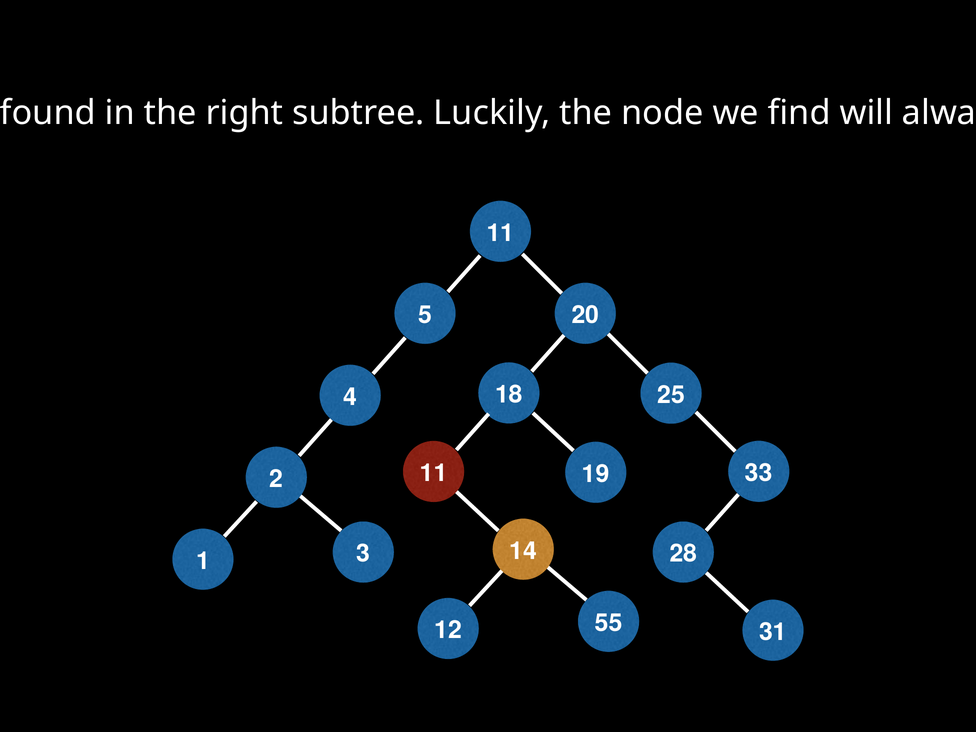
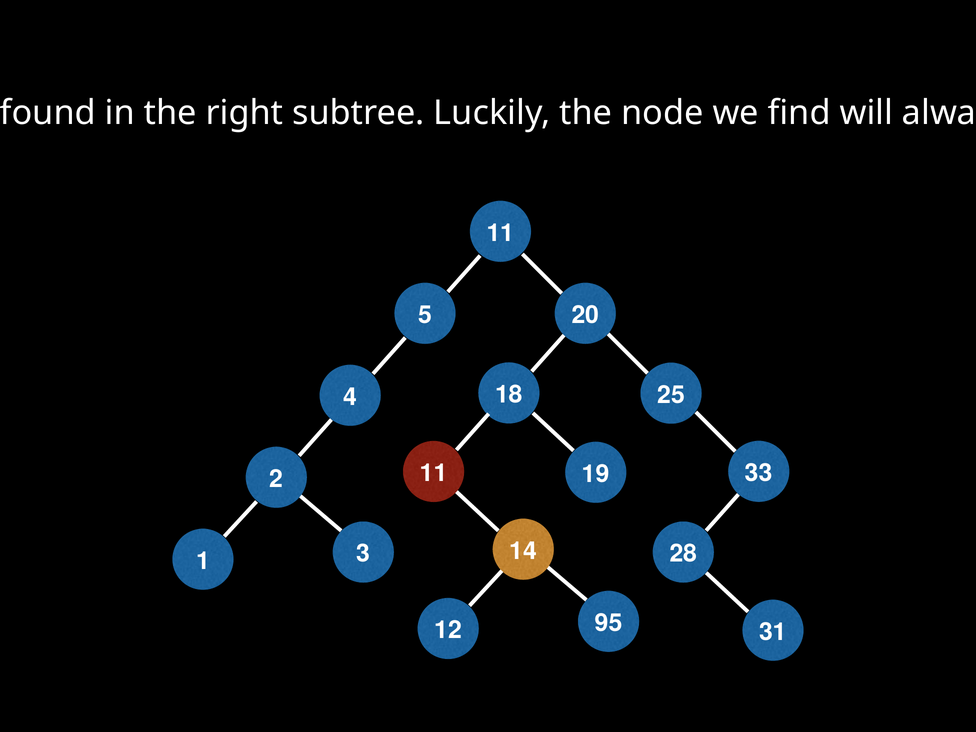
55: 55 -> 95
